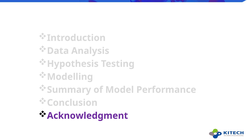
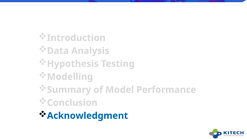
Acknowledgment colour: purple -> blue
